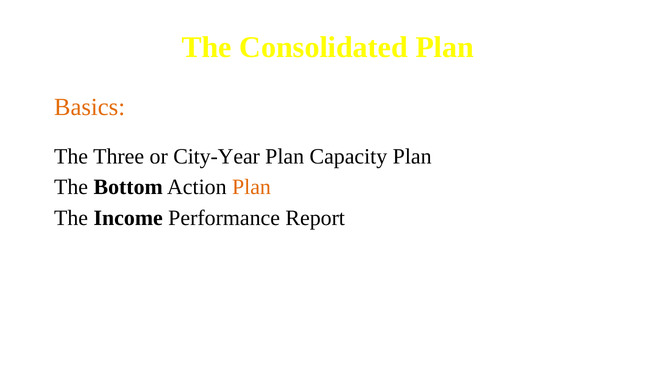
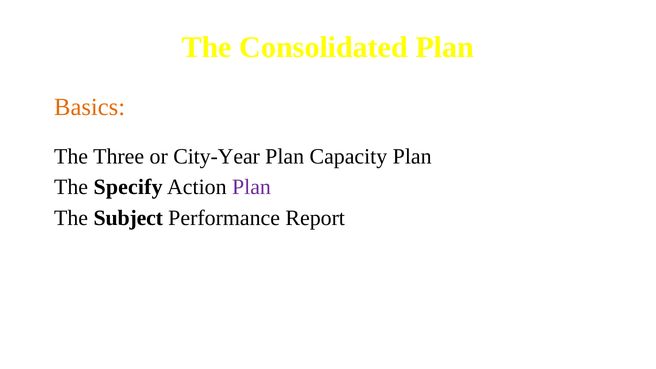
Bottom: Bottom -> Specify
Plan at (251, 187) colour: orange -> purple
Income: Income -> Subject
